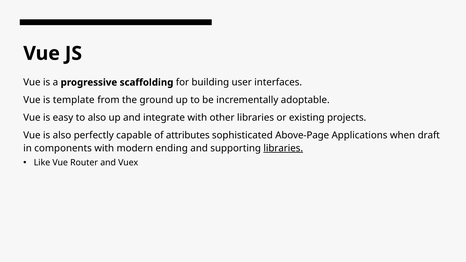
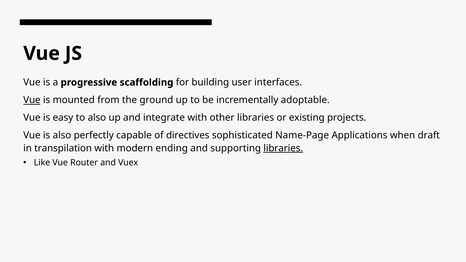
Vue at (32, 100) underline: none -> present
template: template -> mounted
attributes: attributes -> directives
Above-Page: Above-Page -> Name-Page
components: components -> transpilation
